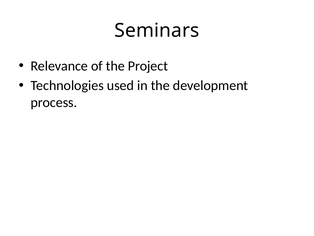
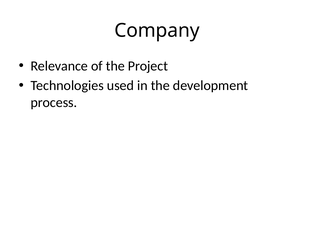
Seminars: Seminars -> Company
